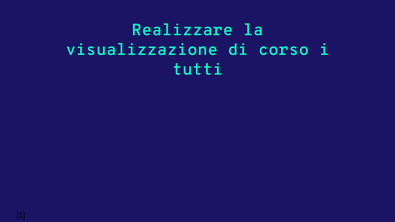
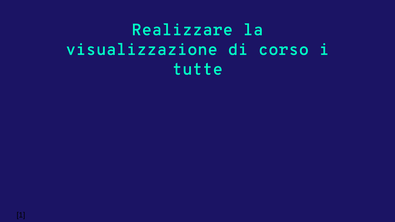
tutti: tutti -> tutte
